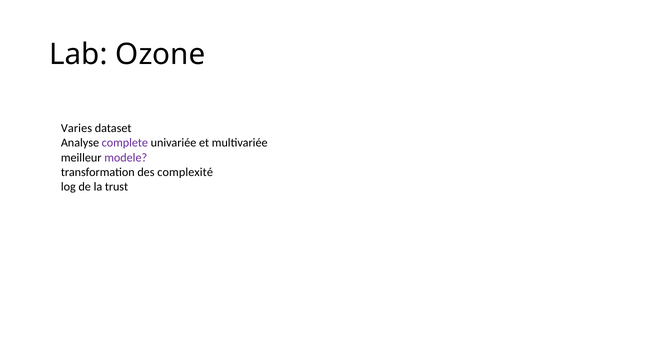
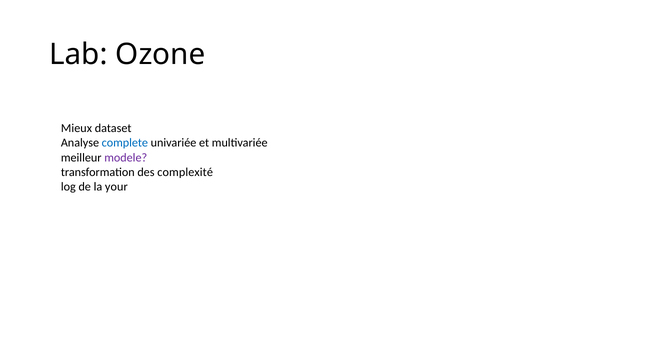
Varies: Varies -> Mieux
complete colour: purple -> blue
trust: trust -> your
